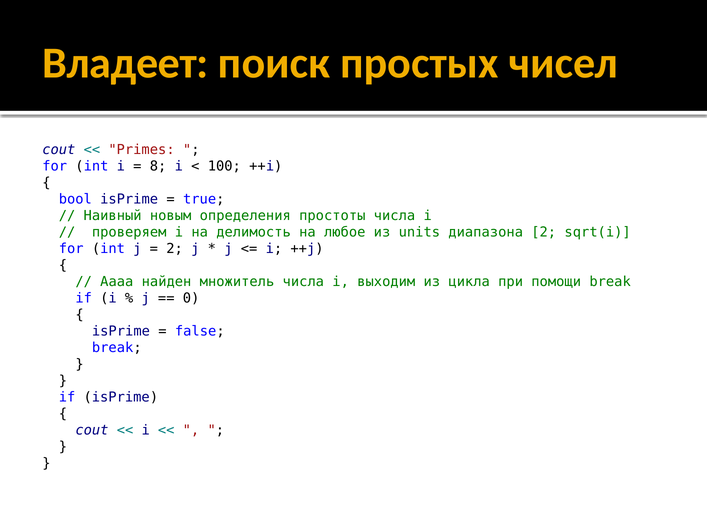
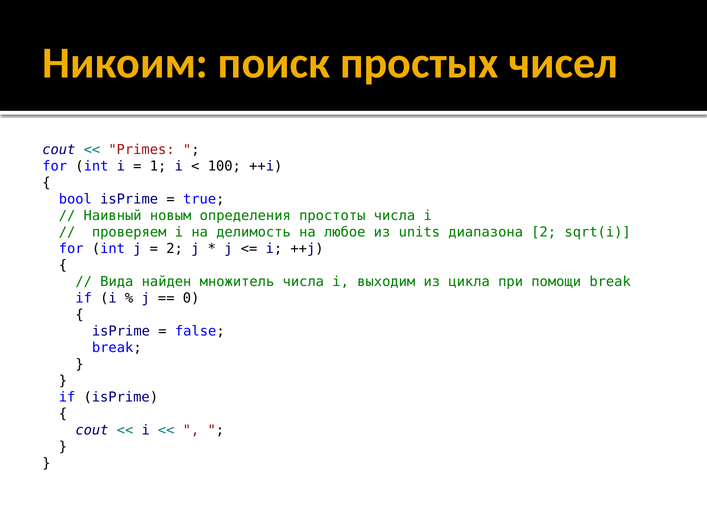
Владеет: Владеет -> Никоим
8: 8 -> 1
Aaaa: Aaaa -> Вида
